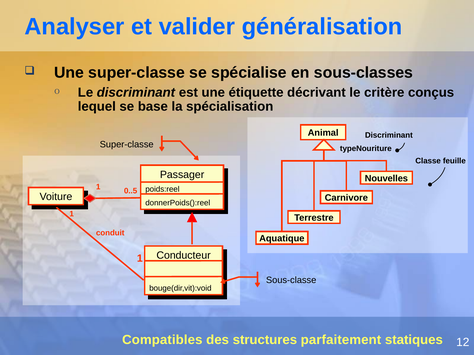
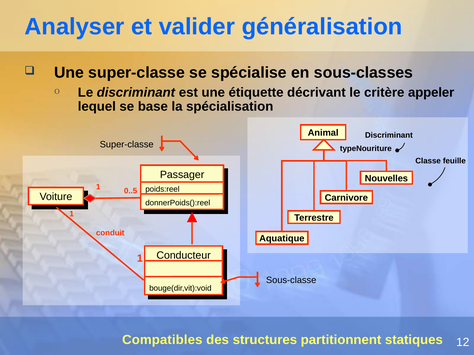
conçus: conçus -> appeler
parfaitement: parfaitement -> partitionnent
